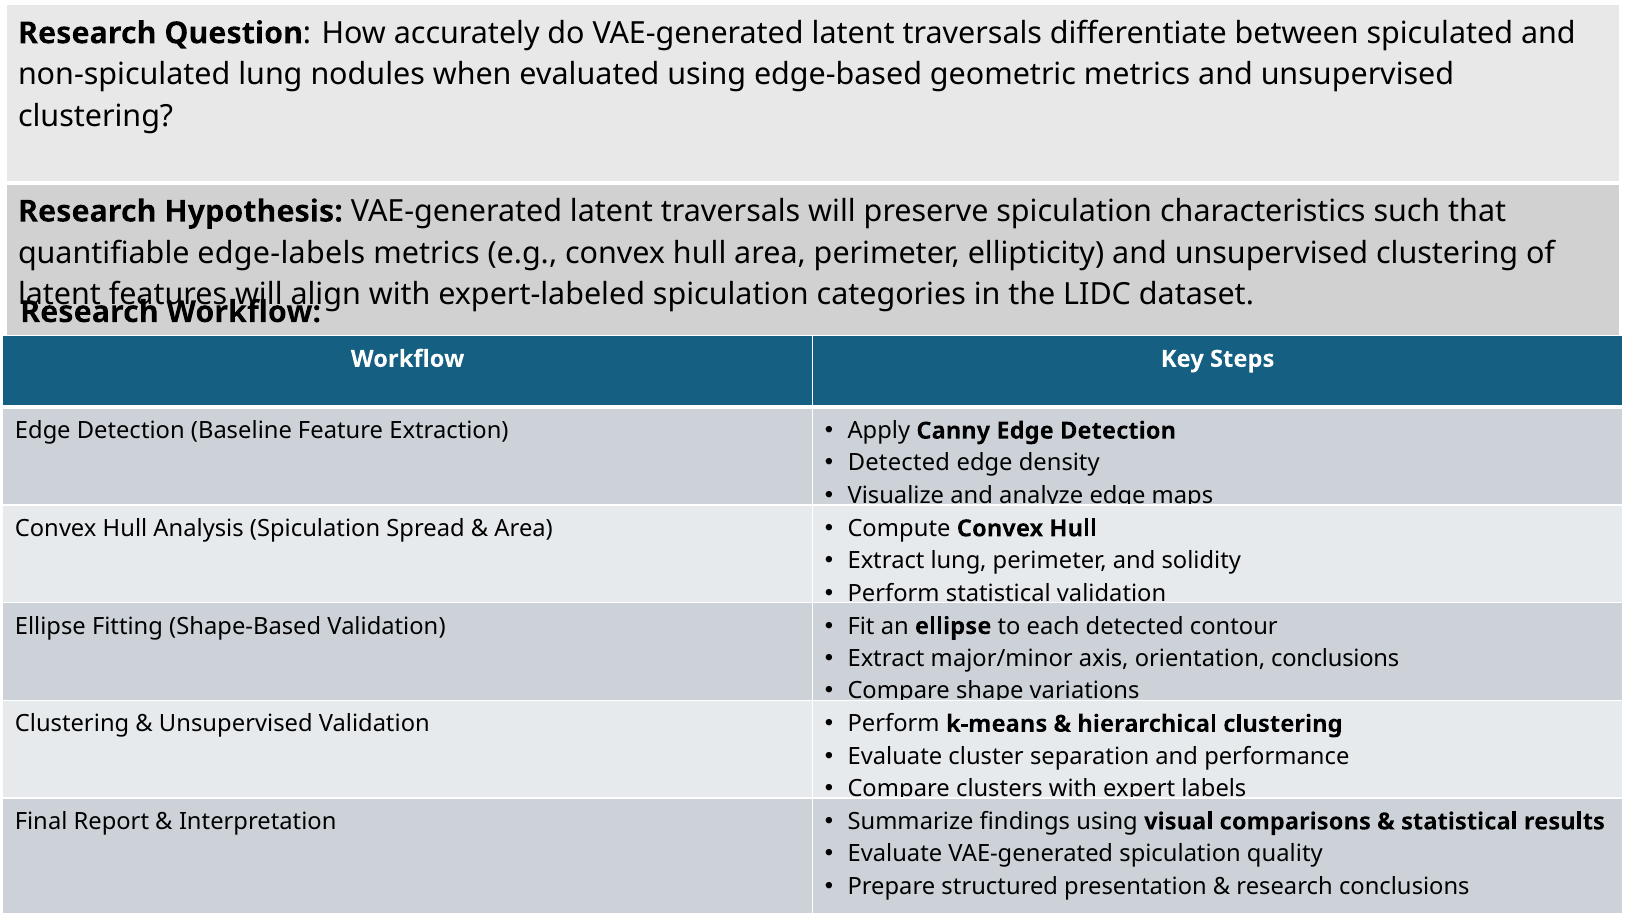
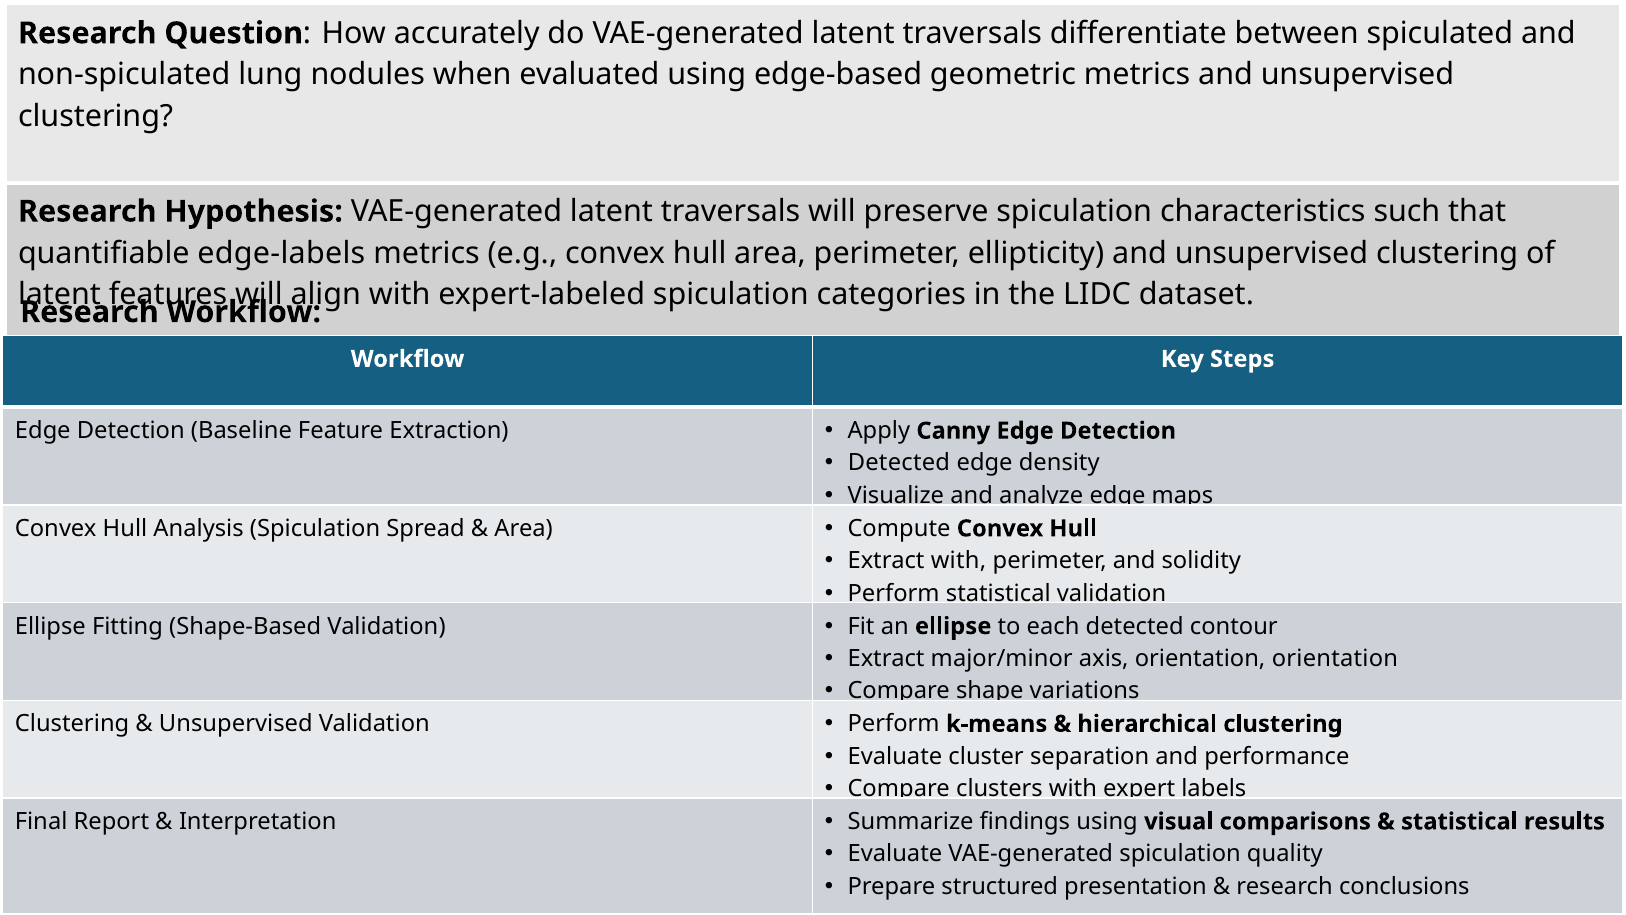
Extract lung: lung -> with
orientation conclusions: conclusions -> orientation
